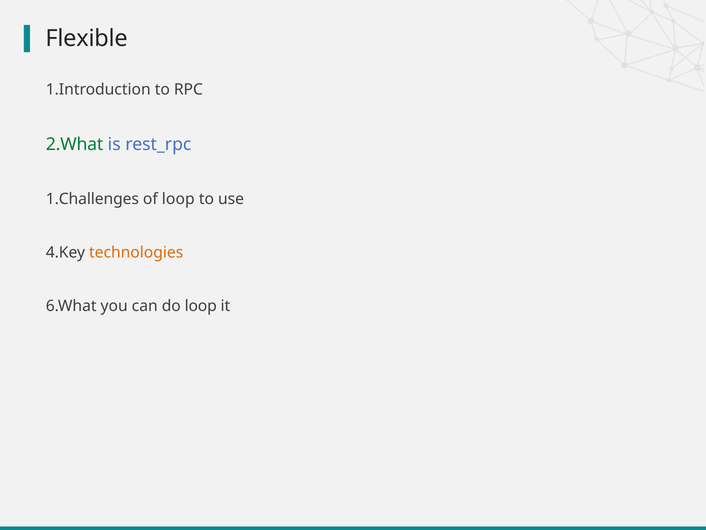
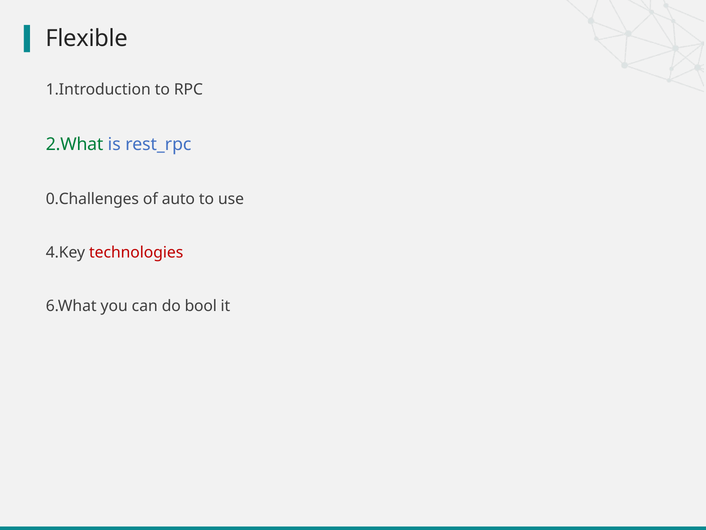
1.Challenges: 1.Challenges -> 0.Challenges
of loop: loop -> auto
technologies colour: orange -> red
do loop: loop -> bool
